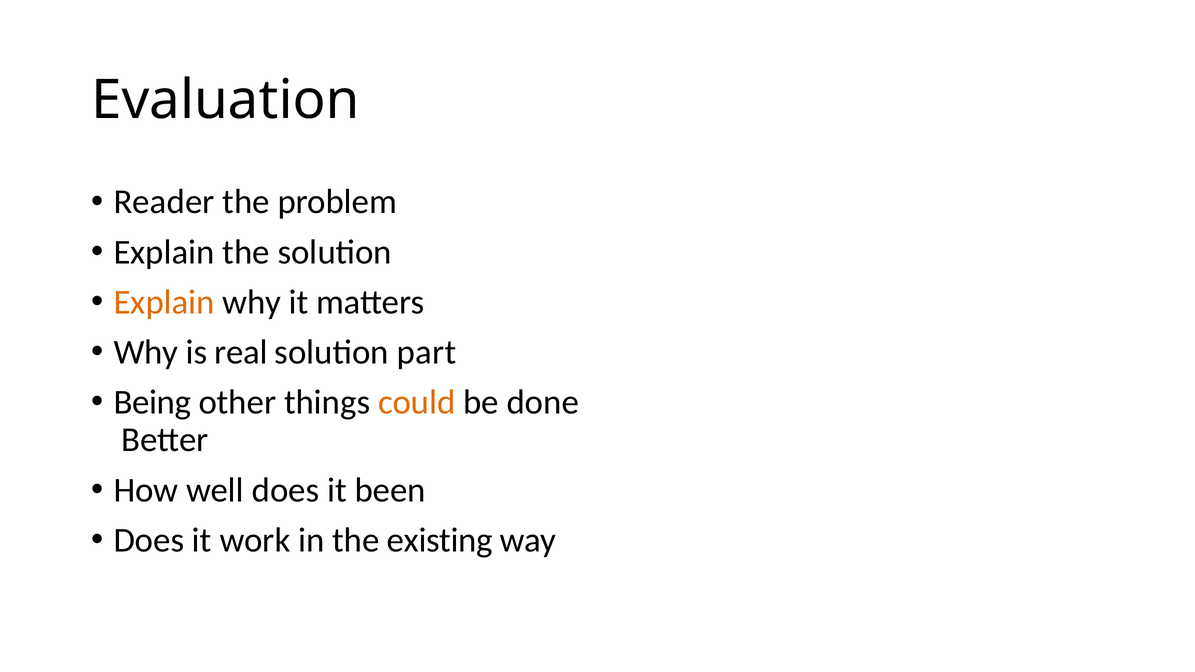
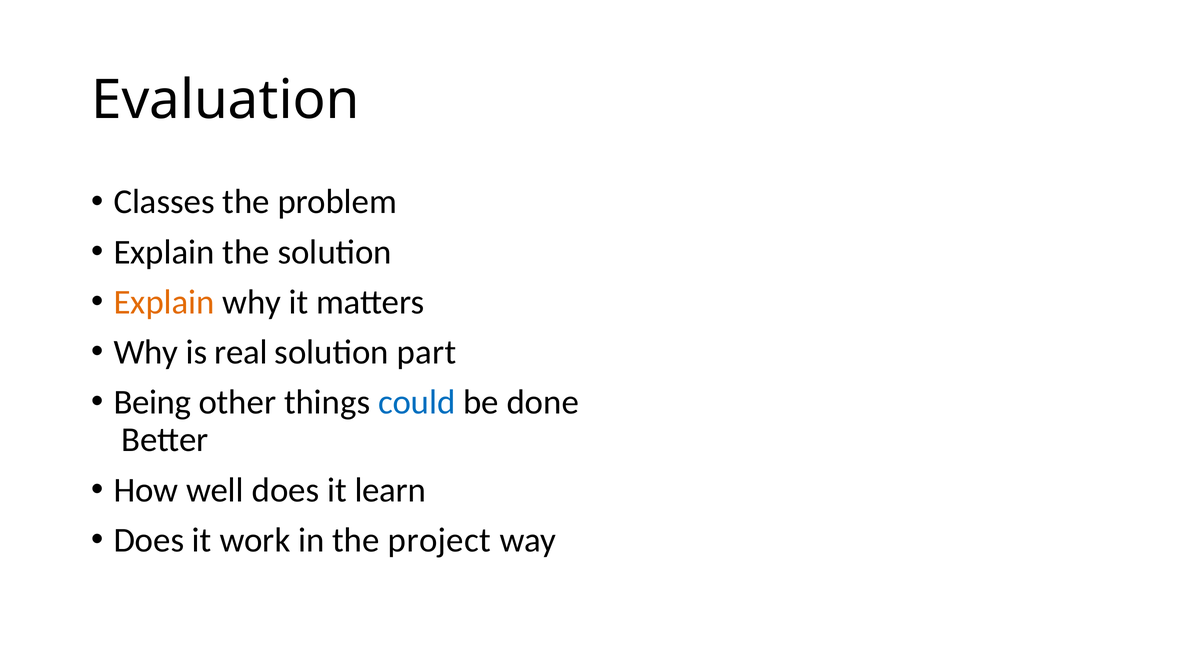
Reader: Reader -> Classes
could colour: orange -> blue
been: been -> learn
existing: existing -> project
